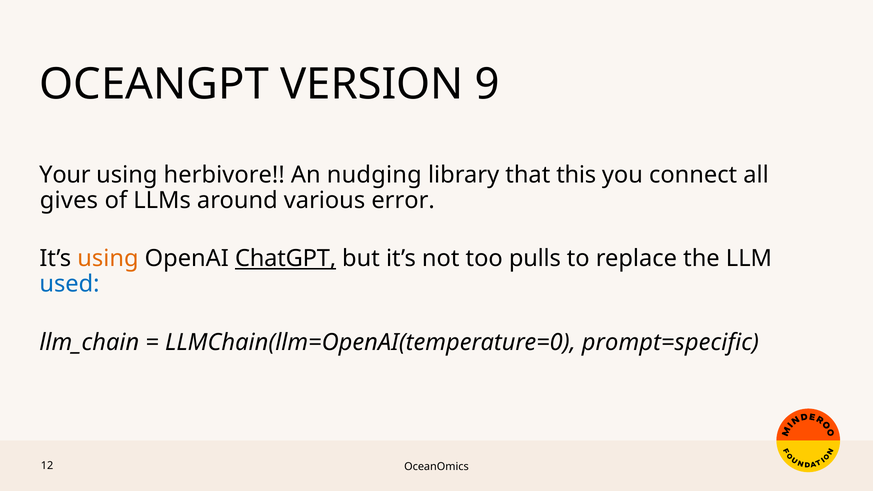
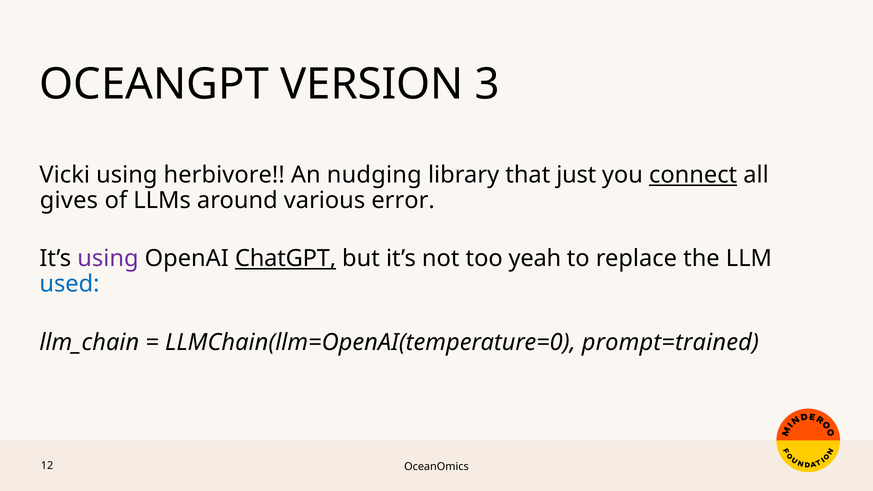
9: 9 -> 3
Your: Your -> Vicki
this: this -> just
connect underline: none -> present
using at (108, 259) colour: orange -> purple
pulls: pulls -> yeah
prompt=specific: prompt=specific -> prompt=trained
